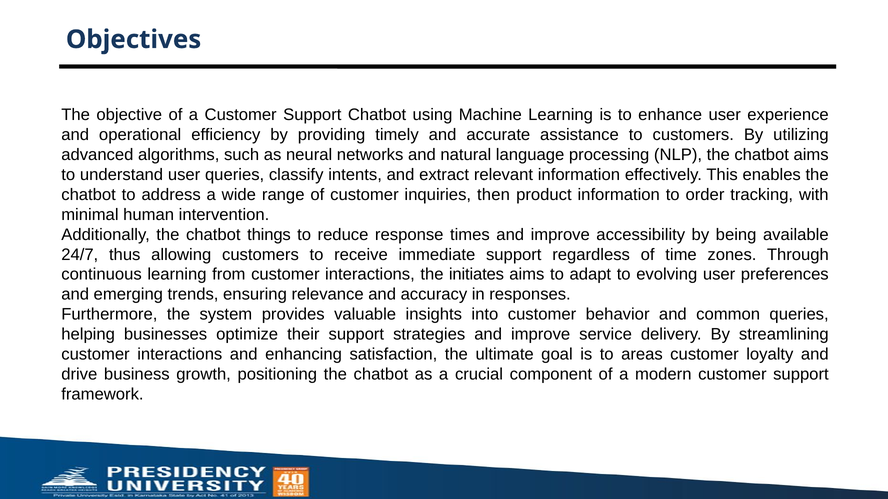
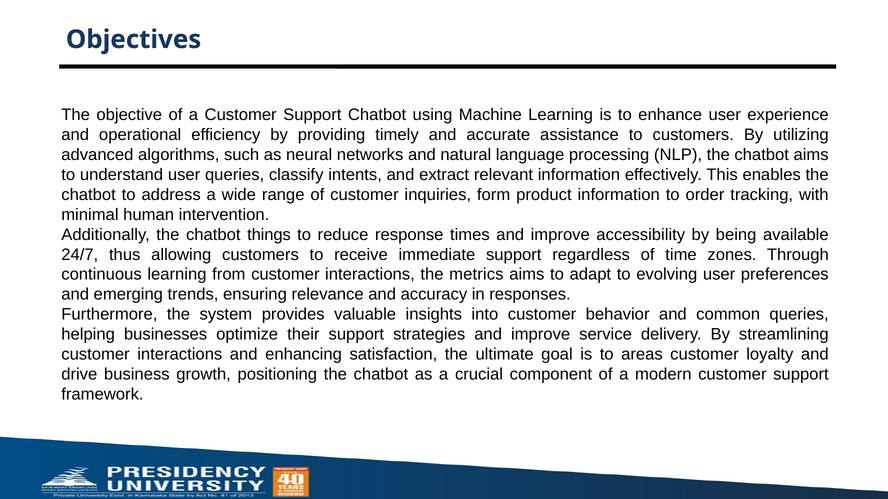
then: then -> form
initiates: initiates -> metrics
